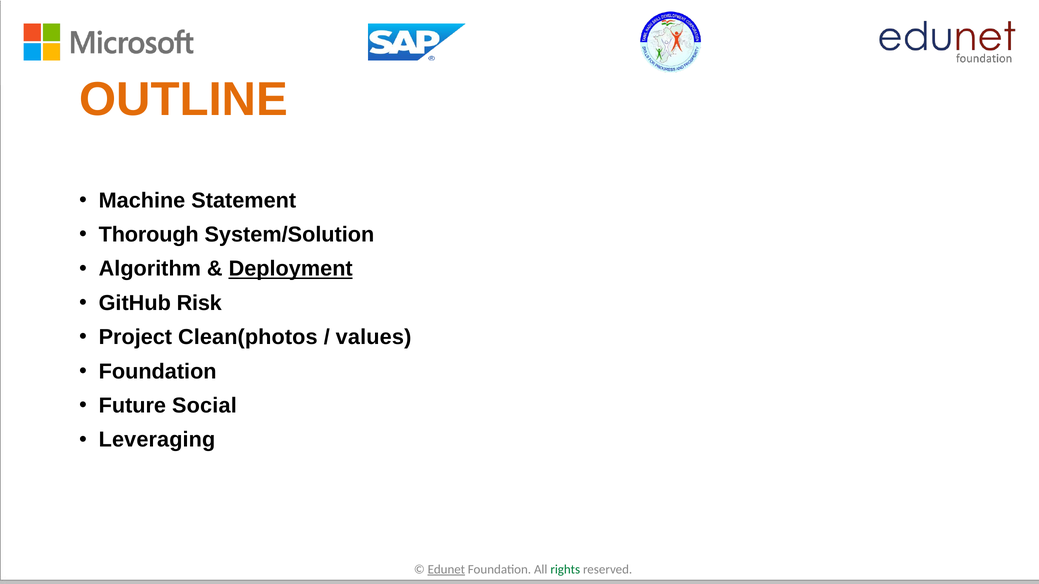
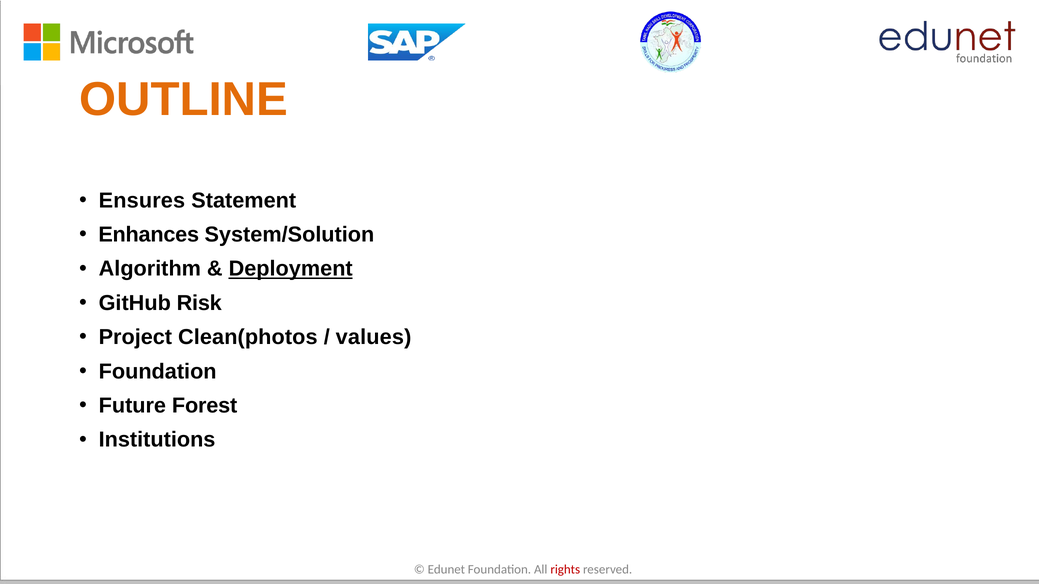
Machine: Machine -> Ensures
Thorough: Thorough -> Enhances
Social: Social -> Forest
Leveraging: Leveraging -> Institutions
Edunet underline: present -> none
rights colour: green -> red
